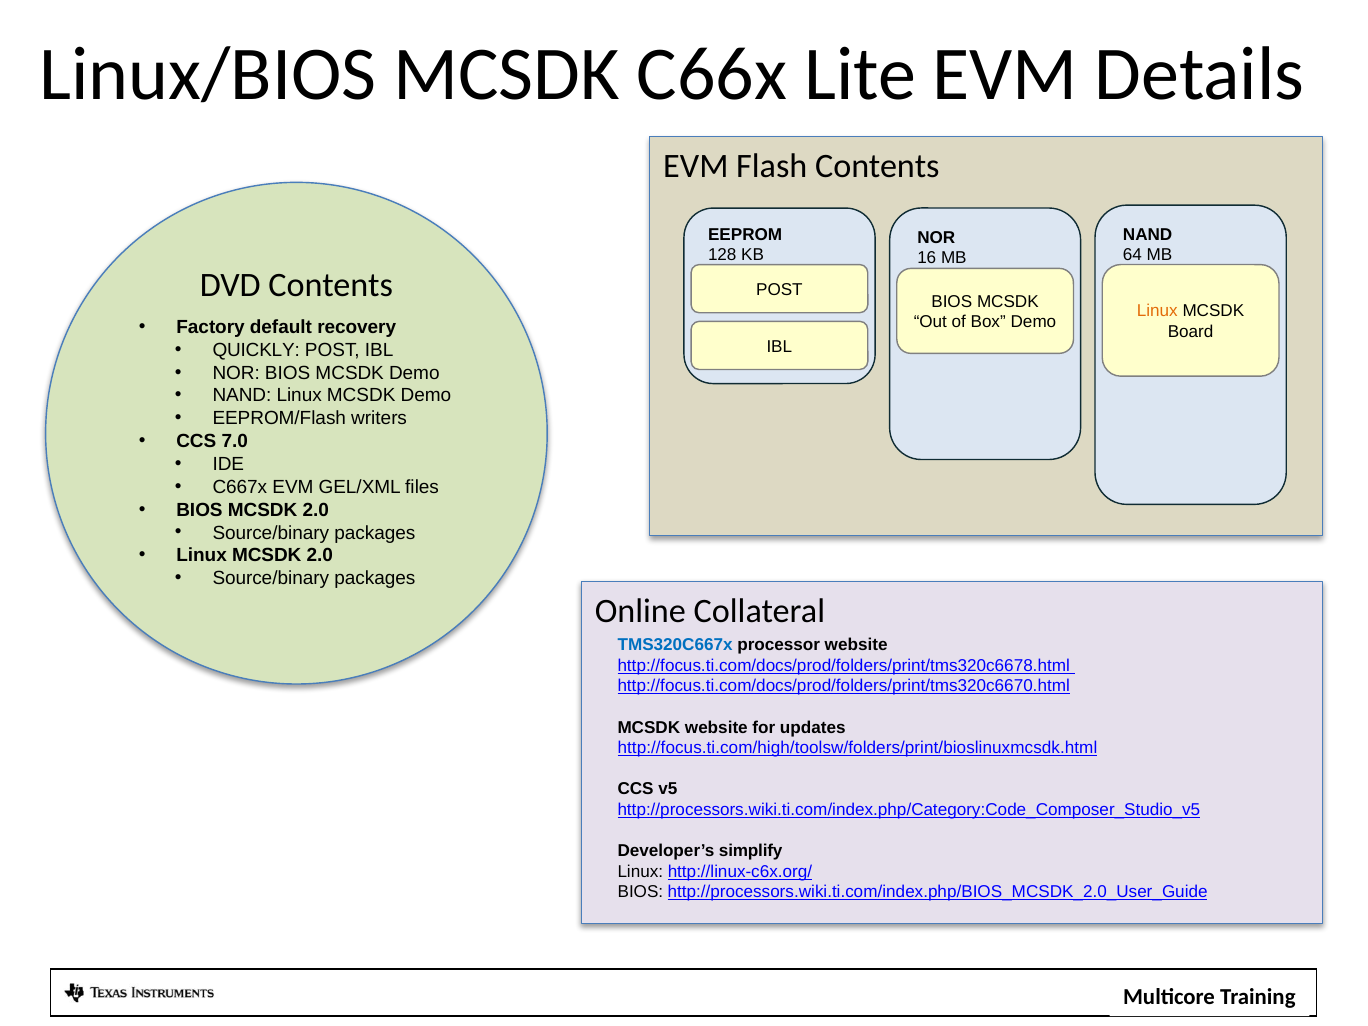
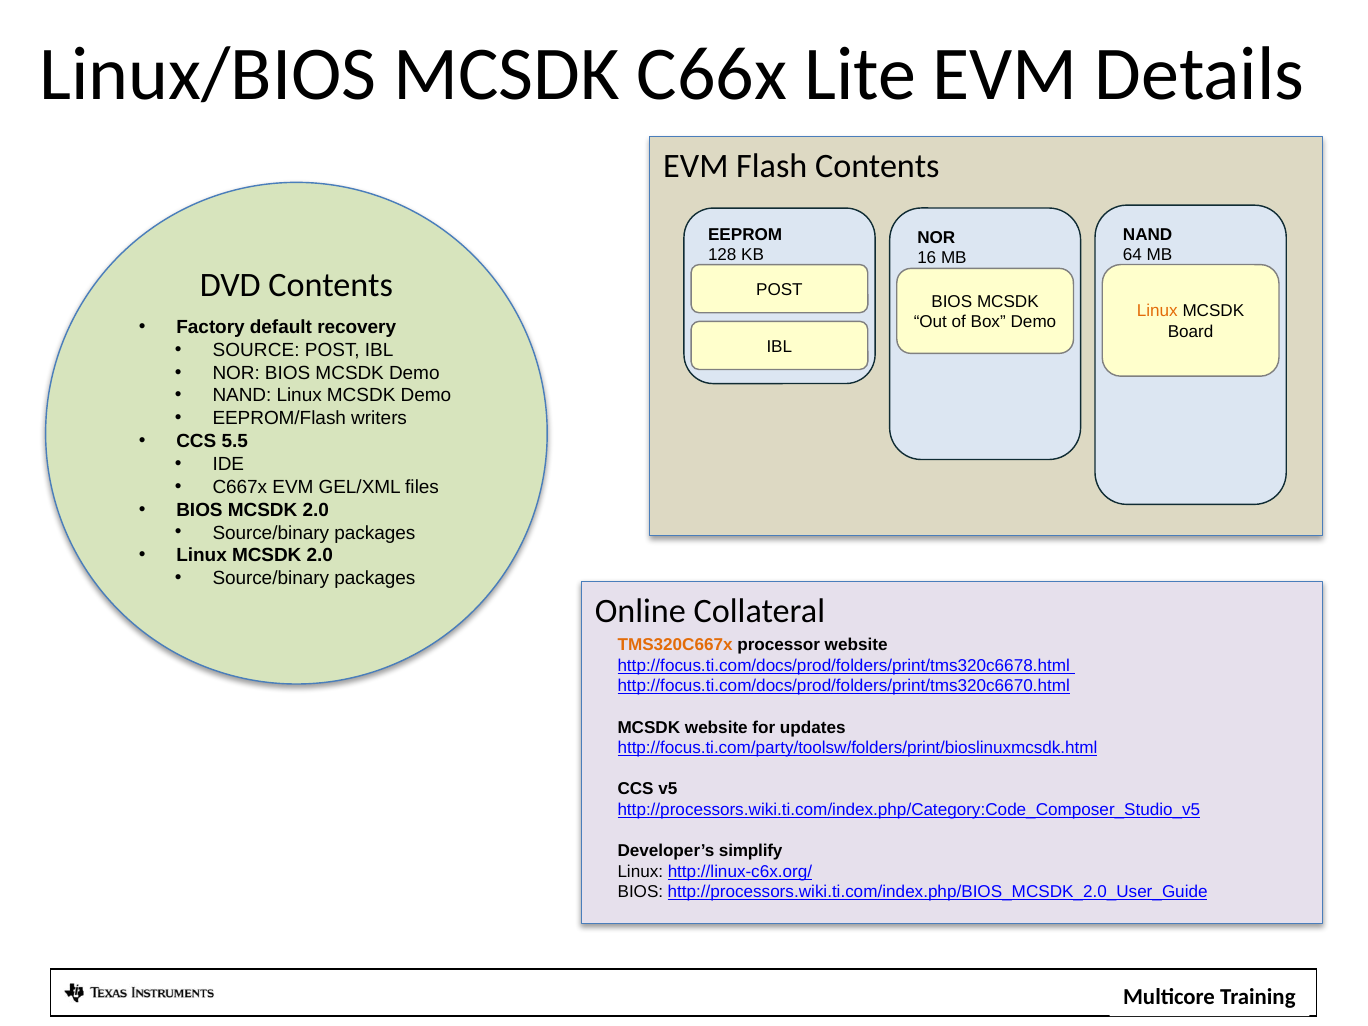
QUICKLY: QUICKLY -> SOURCE
7.0: 7.0 -> 5.5
TMS320C667x colour: blue -> orange
http://focus.ti.com/high/toolsw/folders/print/bioslinuxmcsdk.html: http://focus.ti.com/high/toolsw/folders/print/bioslinuxmcsdk.html -> http://focus.ti.com/party/toolsw/folders/print/bioslinuxmcsdk.html
